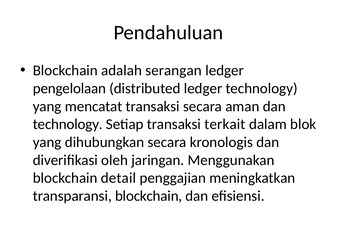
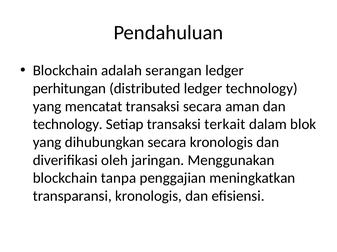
pengelolaan: pengelolaan -> perhitungan
detail: detail -> tanpa
transparansi blockchain: blockchain -> kronologis
